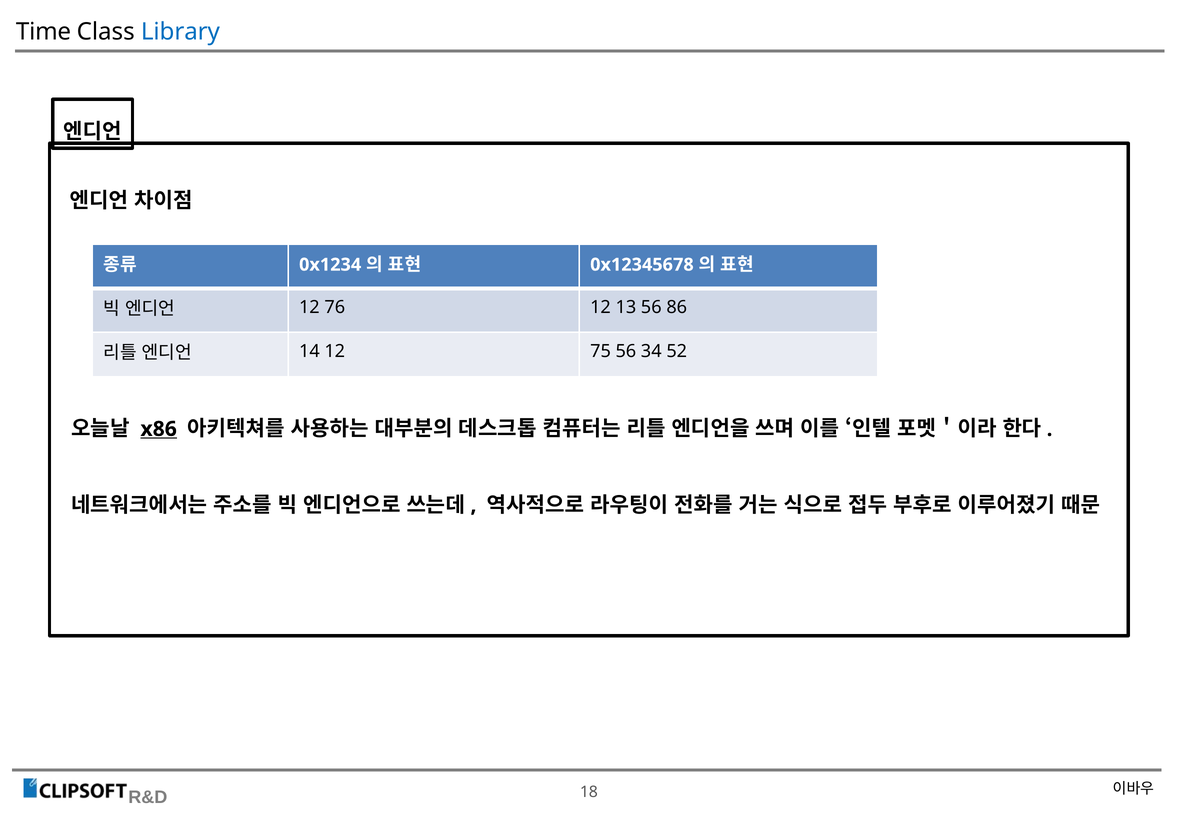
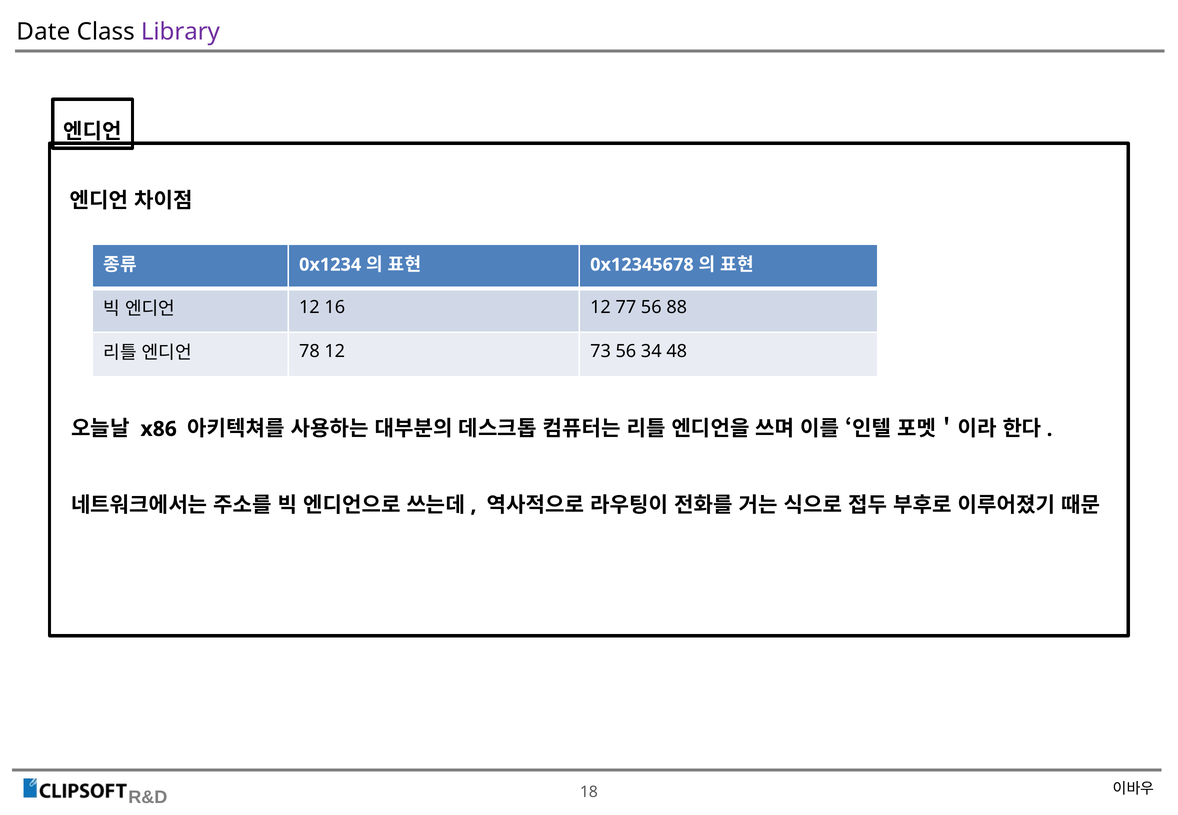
Time: Time -> Date
Library colour: blue -> purple
76: 76 -> 16
13: 13 -> 77
86: 86 -> 88
14: 14 -> 78
75: 75 -> 73
52: 52 -> 48
x86 underline: present -> none
